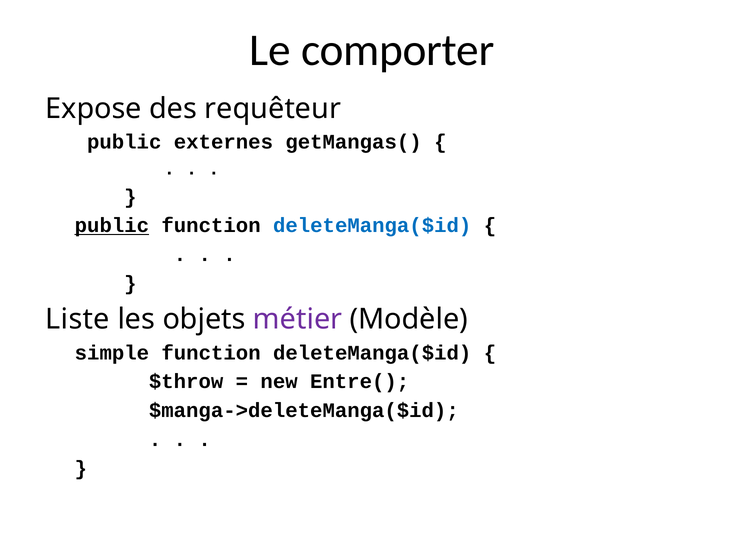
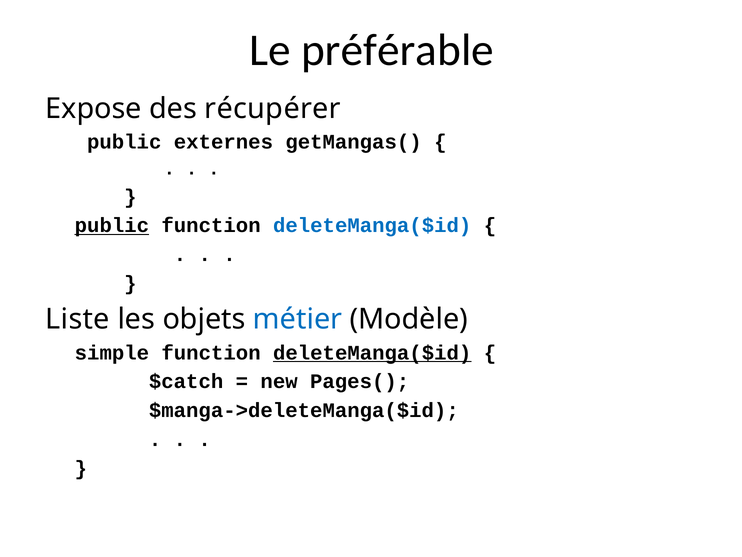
comporter: comporter -> préférable
requêteur: requêteur -> récupérer
métier colour: purple -> blue
deleteManga($id at (372, 352) underline: none -> present
$throw: $throw -> $catch
Entre(: Entre( -> Pages(
